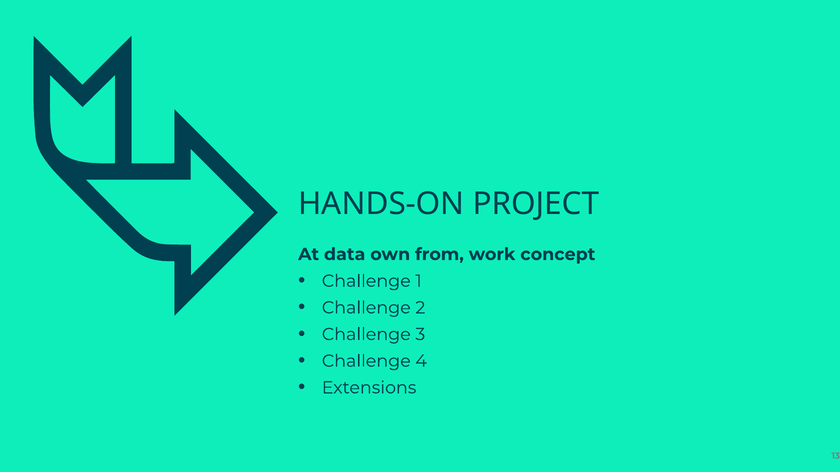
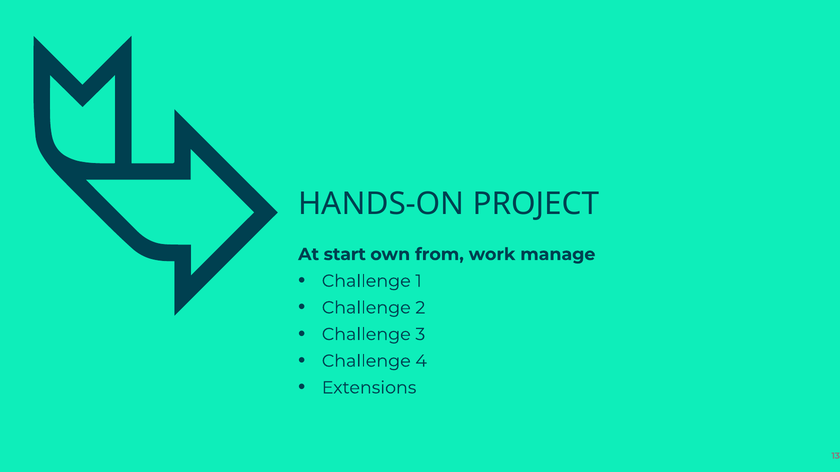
data: data -> start
concept: concept -> manage
